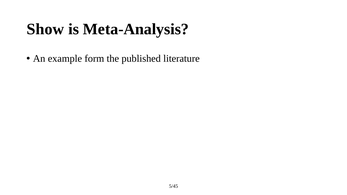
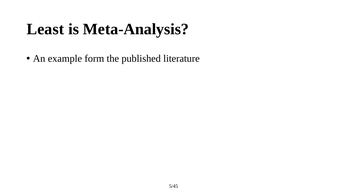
Show: Show -> Least
